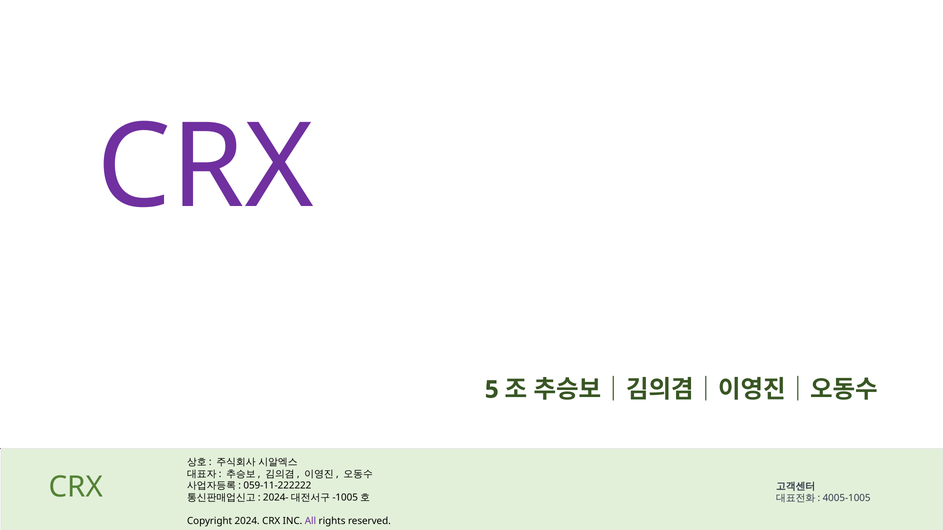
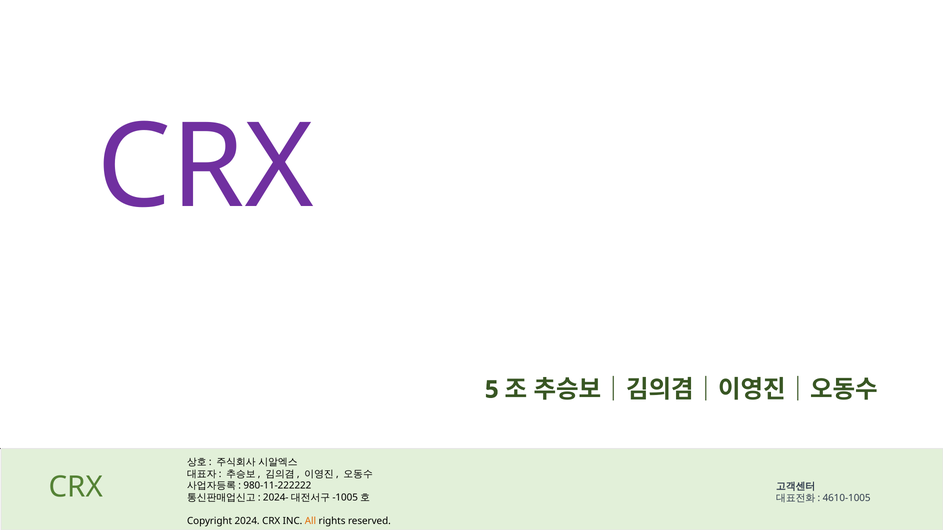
059-11-222222: 059-11-222222 -> 980-11-222222
4005-1005: 4005-1005 -> 4610-1005
All colour: purple -> orange
